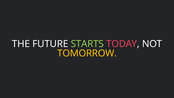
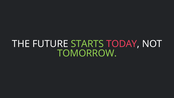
TOMORROW colour: yellow -> light green
